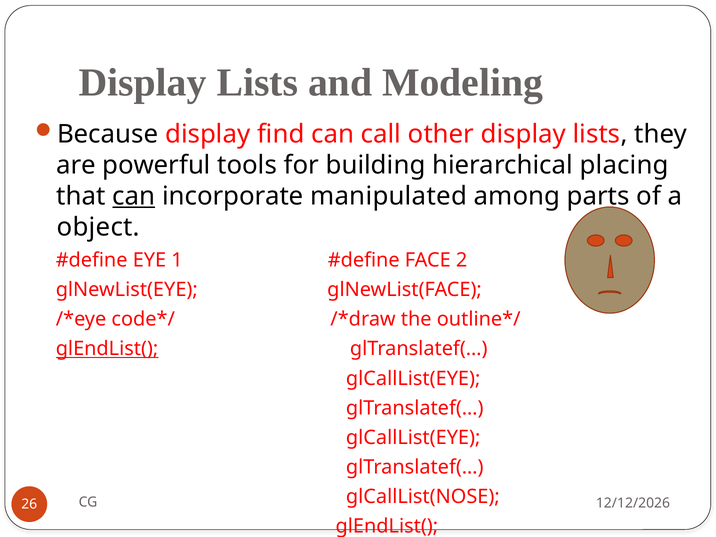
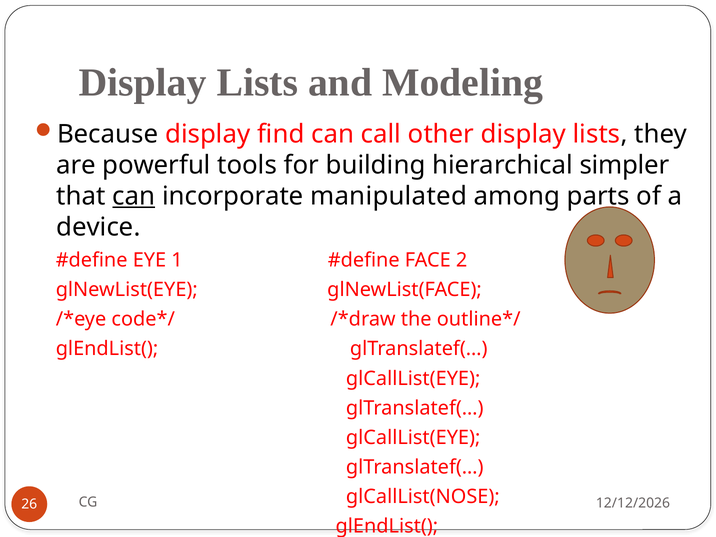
placing: placing -> simpler
object: object -> device
glEndList( at (107, 349) underline: present -> none
